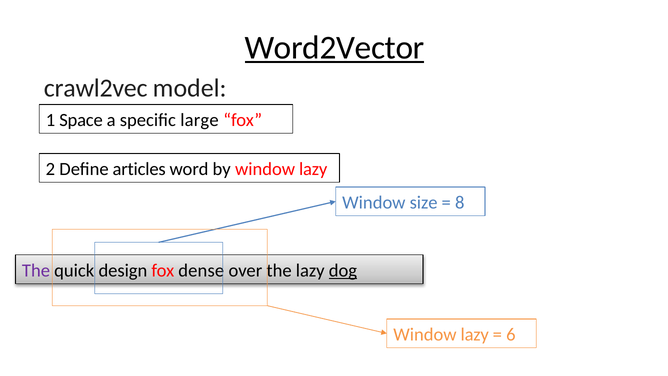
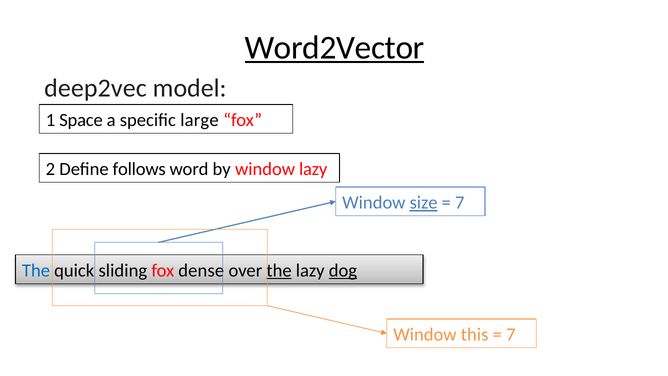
crawl2vec: crawl2vec -> deep2vec
articles: articles -> follows
size underline: none -> present
8 at (460, 203): 8 -> 7
The at (36, 270) colour: purple -> blue
design: design -> sliding
the at (279, 270) underline: none -> present
lazy at (475, 335): lazy -> this
6 at (511, 335): 6 -> 7
